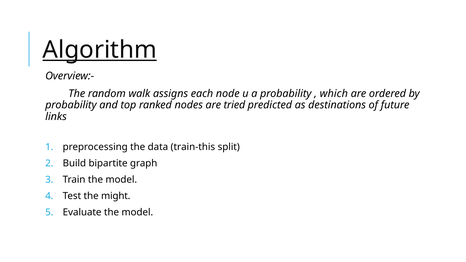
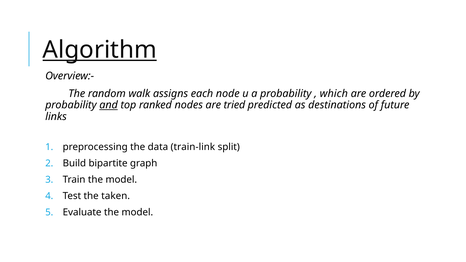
and underline: none -> present
train-this: train-this -> train-link
might: might -> taken
